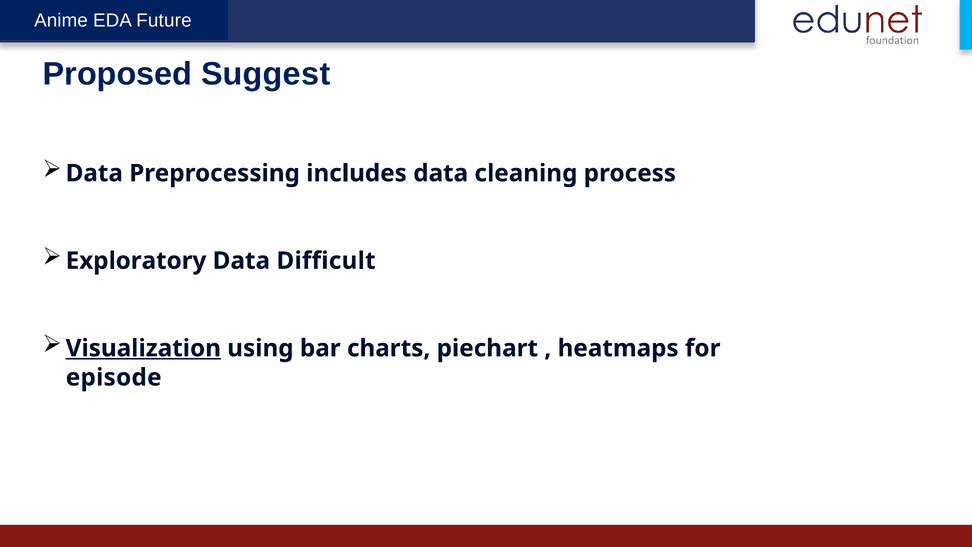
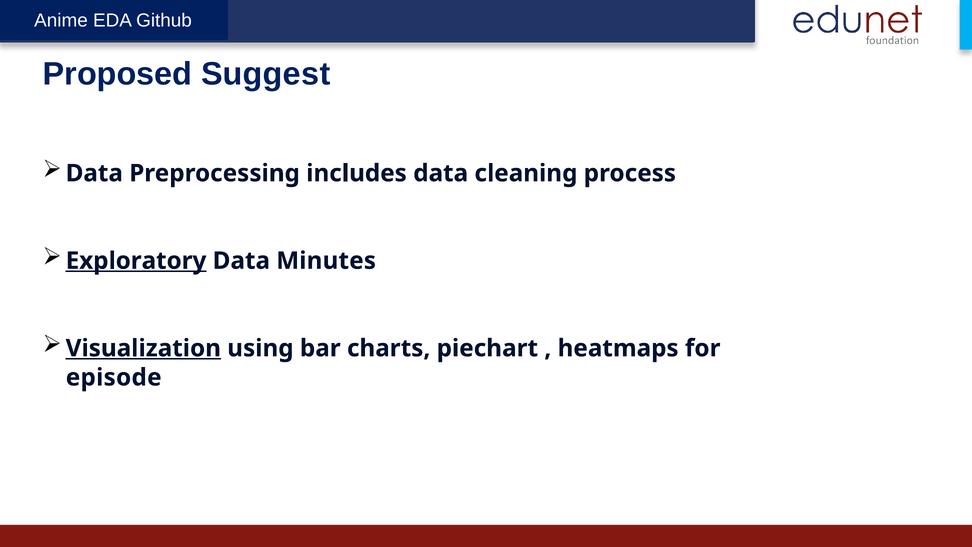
Future: Future -> Github
Exploratory underline: none -> present
Difficult: Difficult -> Minutes
